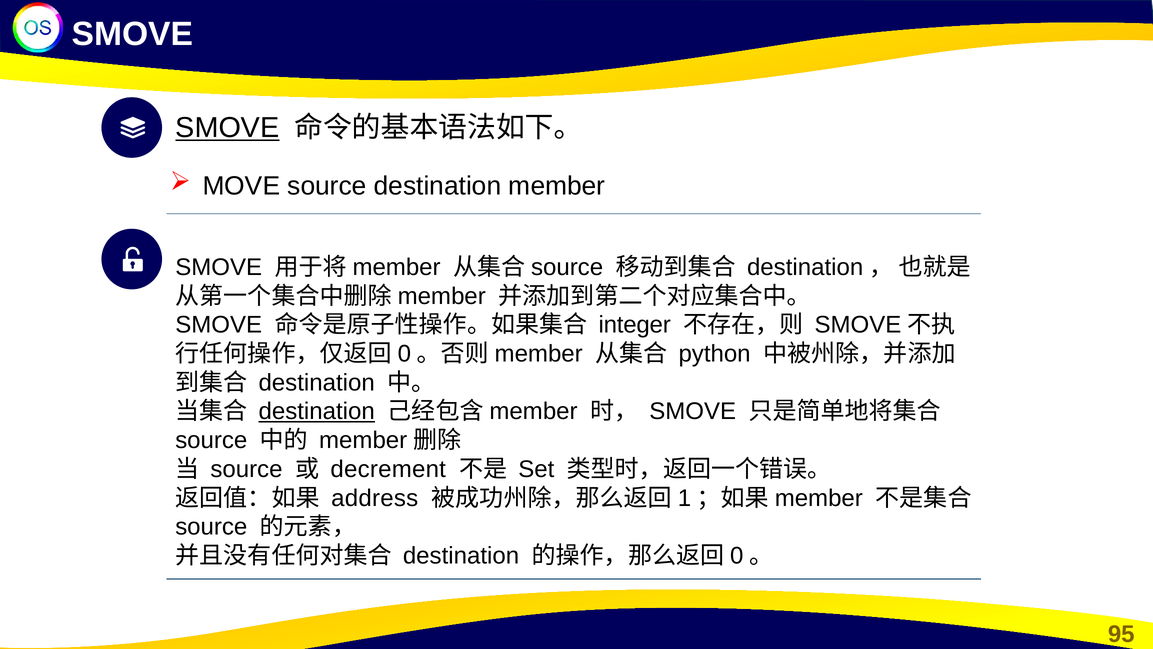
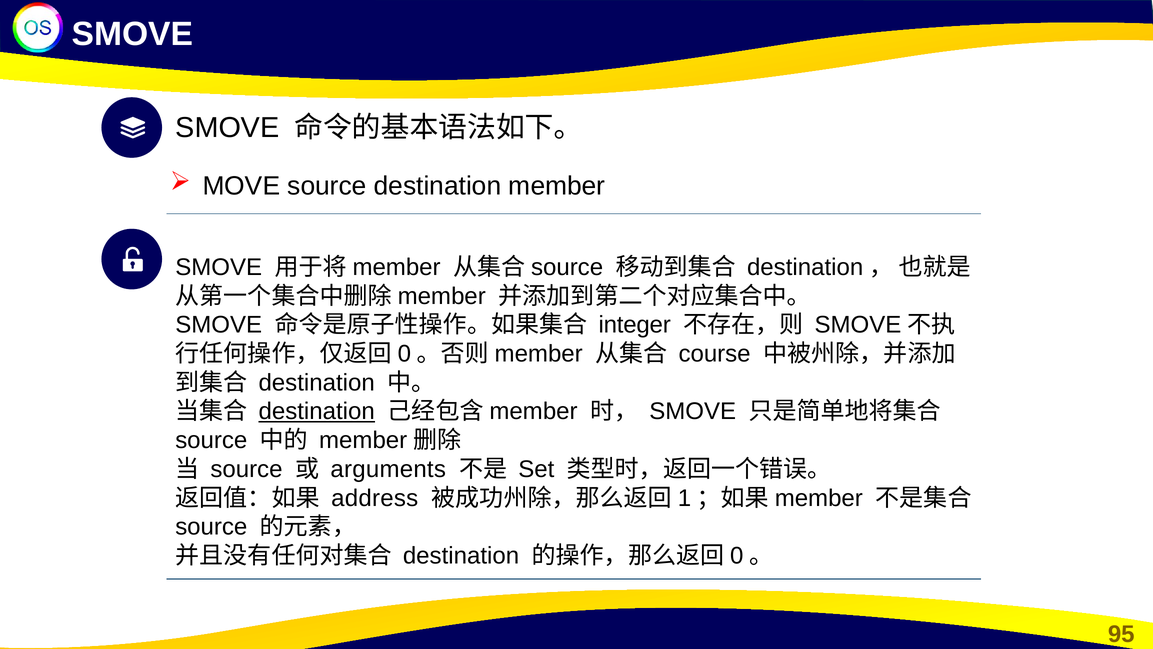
SMOVE at (227, 128) underline: present -> none
python: python -> course
decrement: decrement -> arguments
